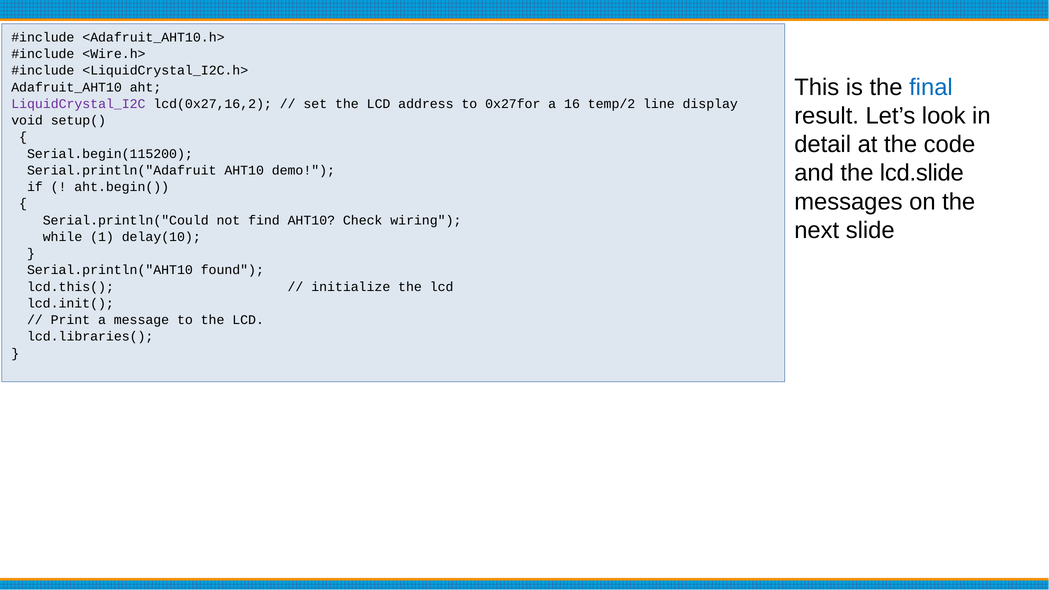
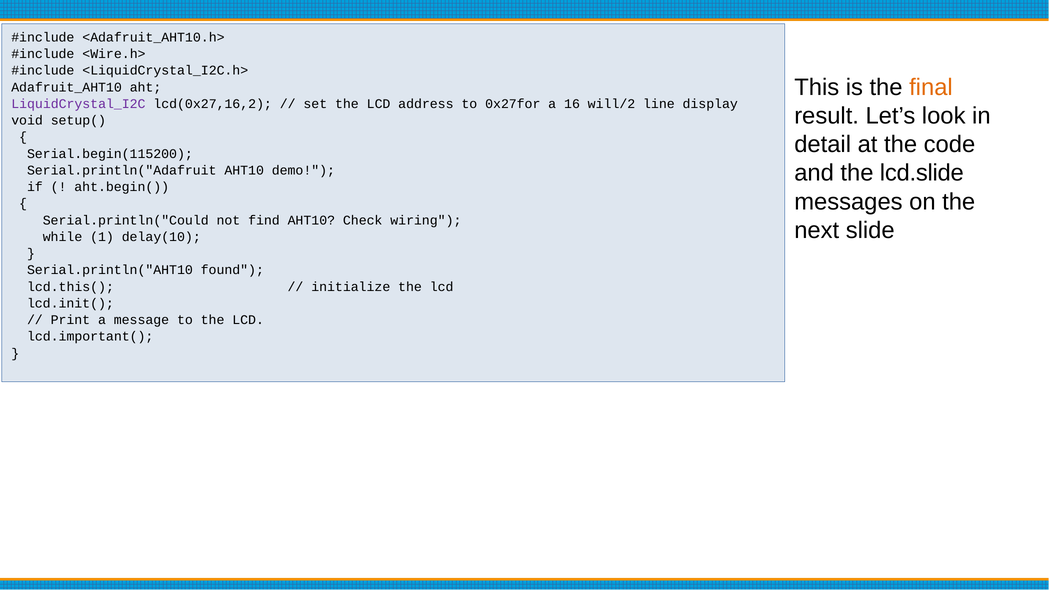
final colour: blue -> orange
temp/2: temp/2 -> will/2
lcd.libraries(: lcd.libraries( -> lcd.important(
